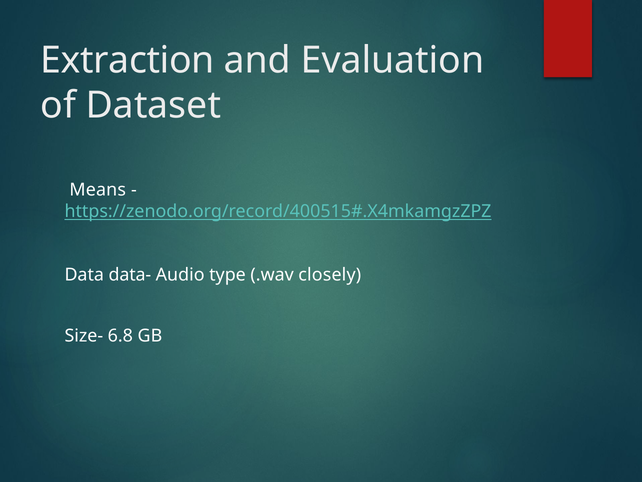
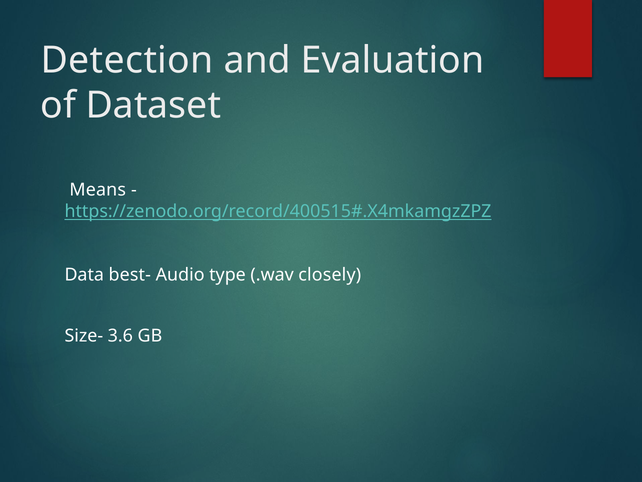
Extraction: Extraction -> Detection
data-: data- -> best-
6.8: 6.8 -> 3.6
